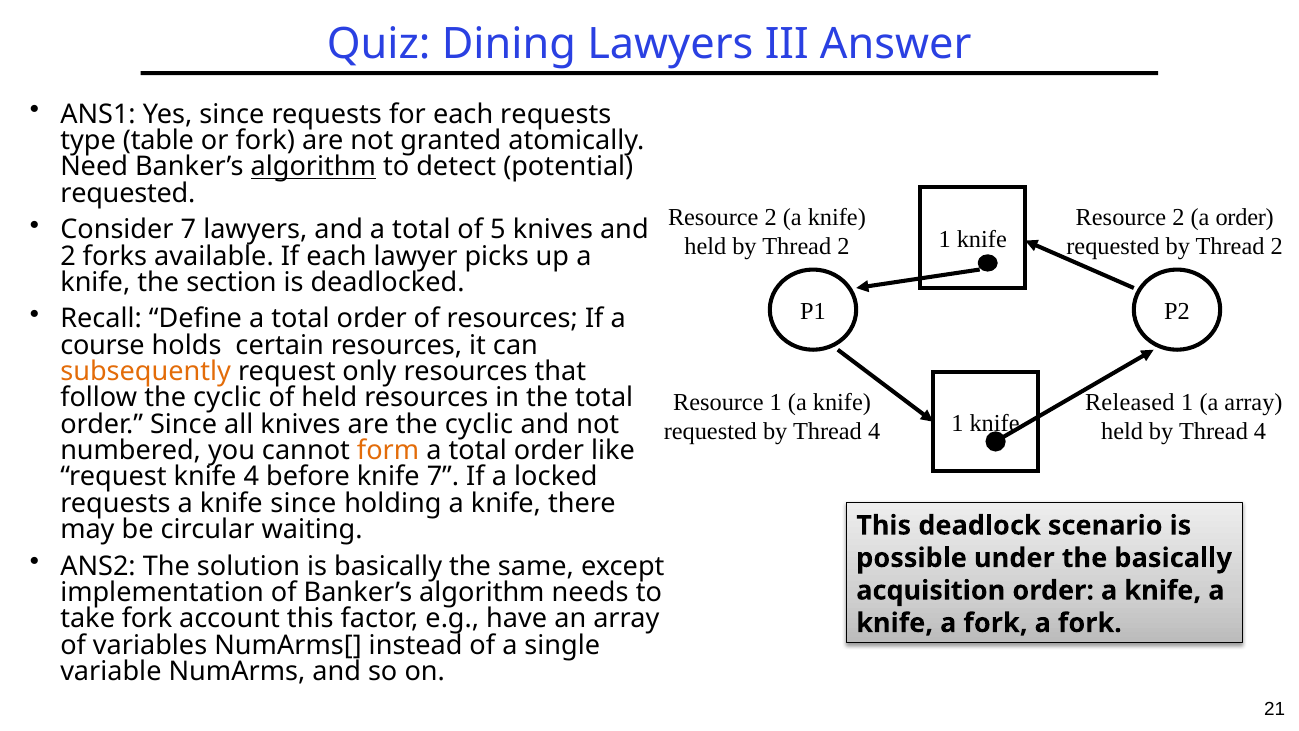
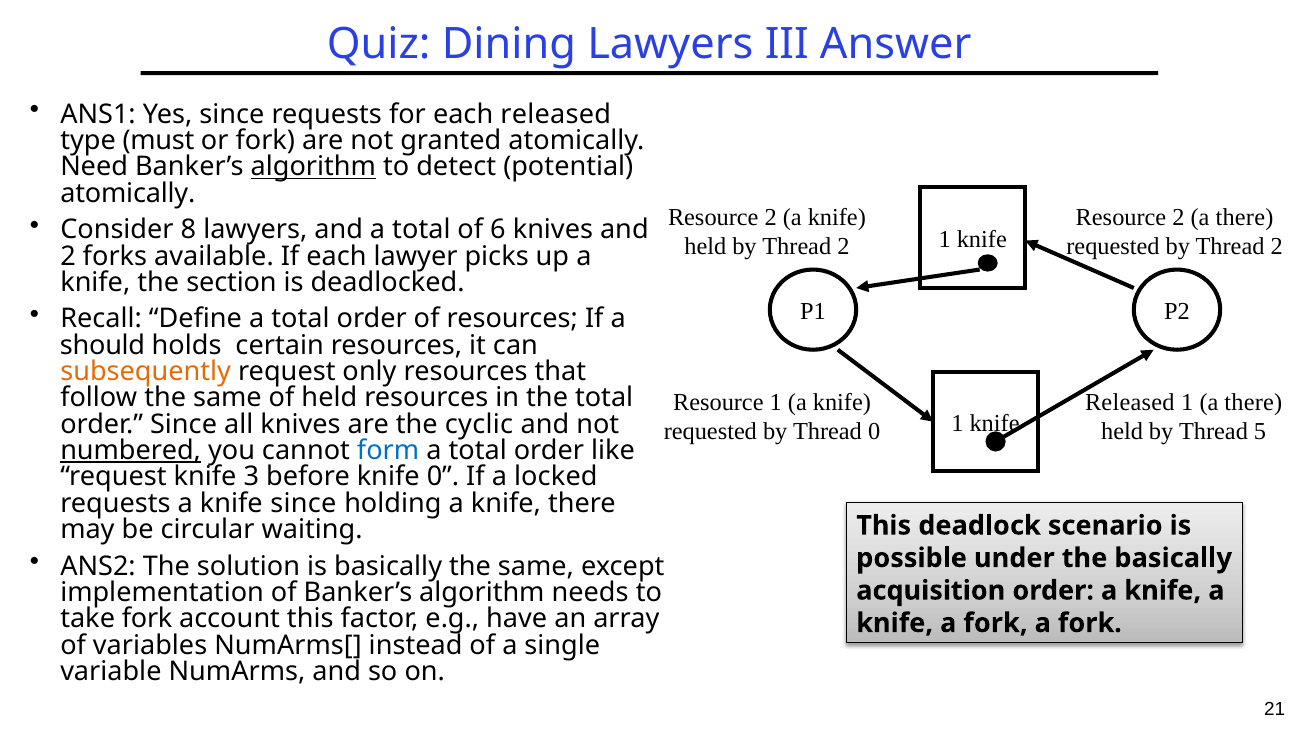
each requests: requests -> released
table: table -> must
requested at (128, 193): requested -> atomically
2 a order: order -> there
Consider 7: 7 -> 8
5: 5 -> 6
course: course -> should
follow the cyclic: cyclic -> same
1 a array: array -> there
requested by Thread 4: 4 -> 0
held by Thread 4: 4 -> 5
numbered underline: none -> present
form colour: orange -> blue
knife 4: 4 -> 3
knife 7: 7 -> 0
